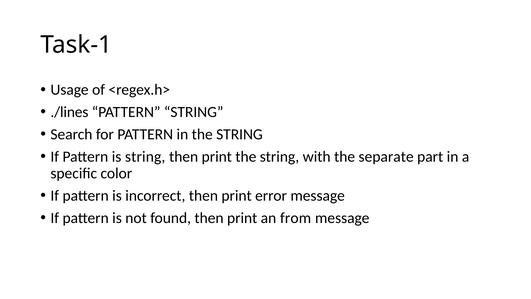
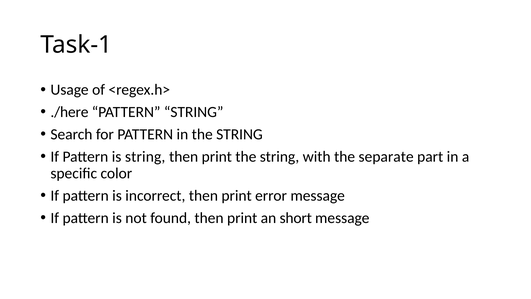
./lines: ./lines -> ./here
from: from -> short
